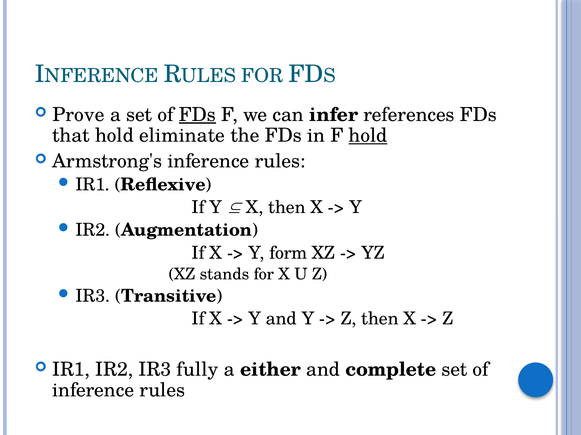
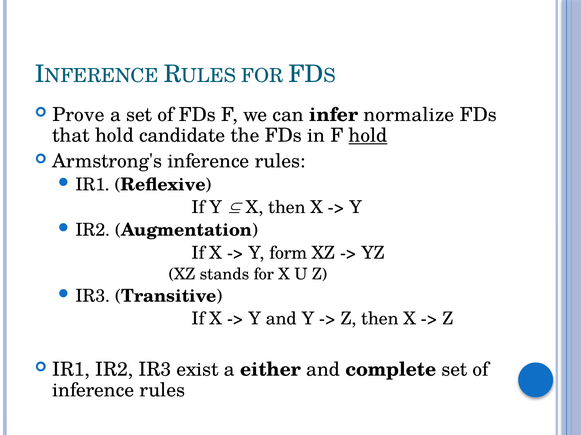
FDs at (197, 115) underline: present -> none
references: references -> normalize
eliminate: eliminate -> candidate
fully: fully -> exist
